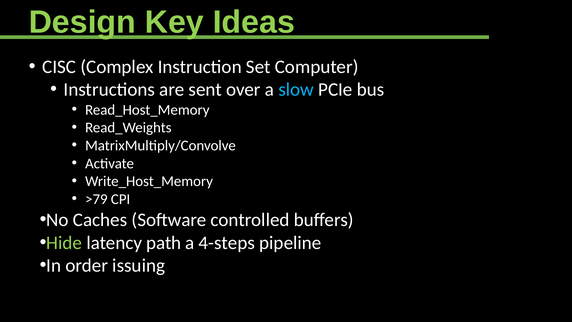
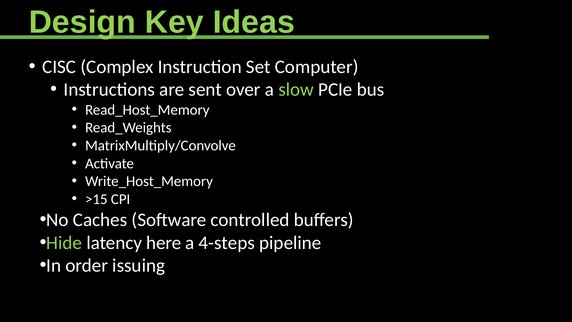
slow colour: light blue -> light green
>79: >79 -> >15
path: path -> here
